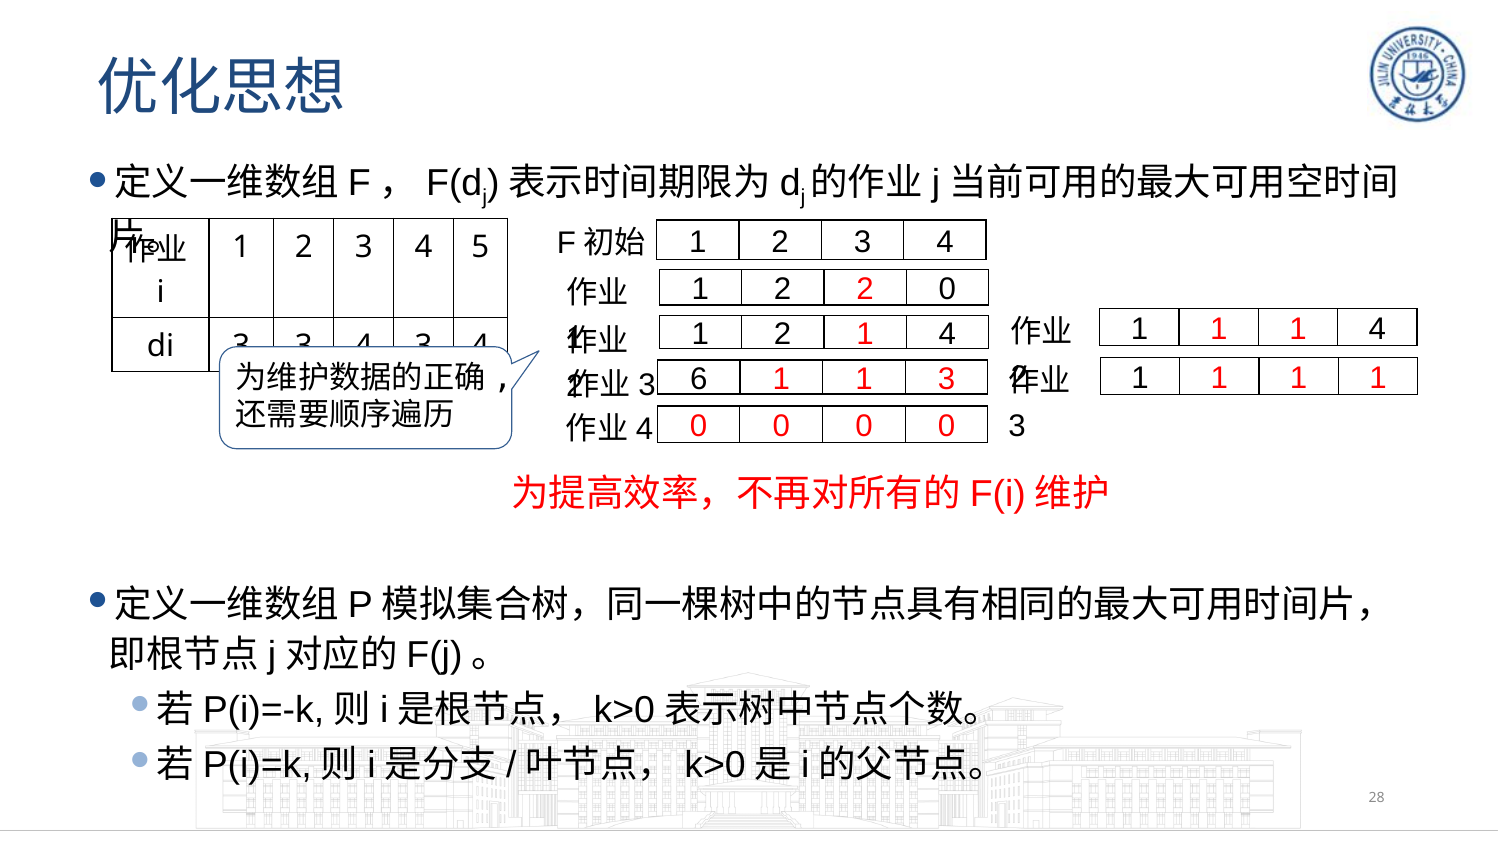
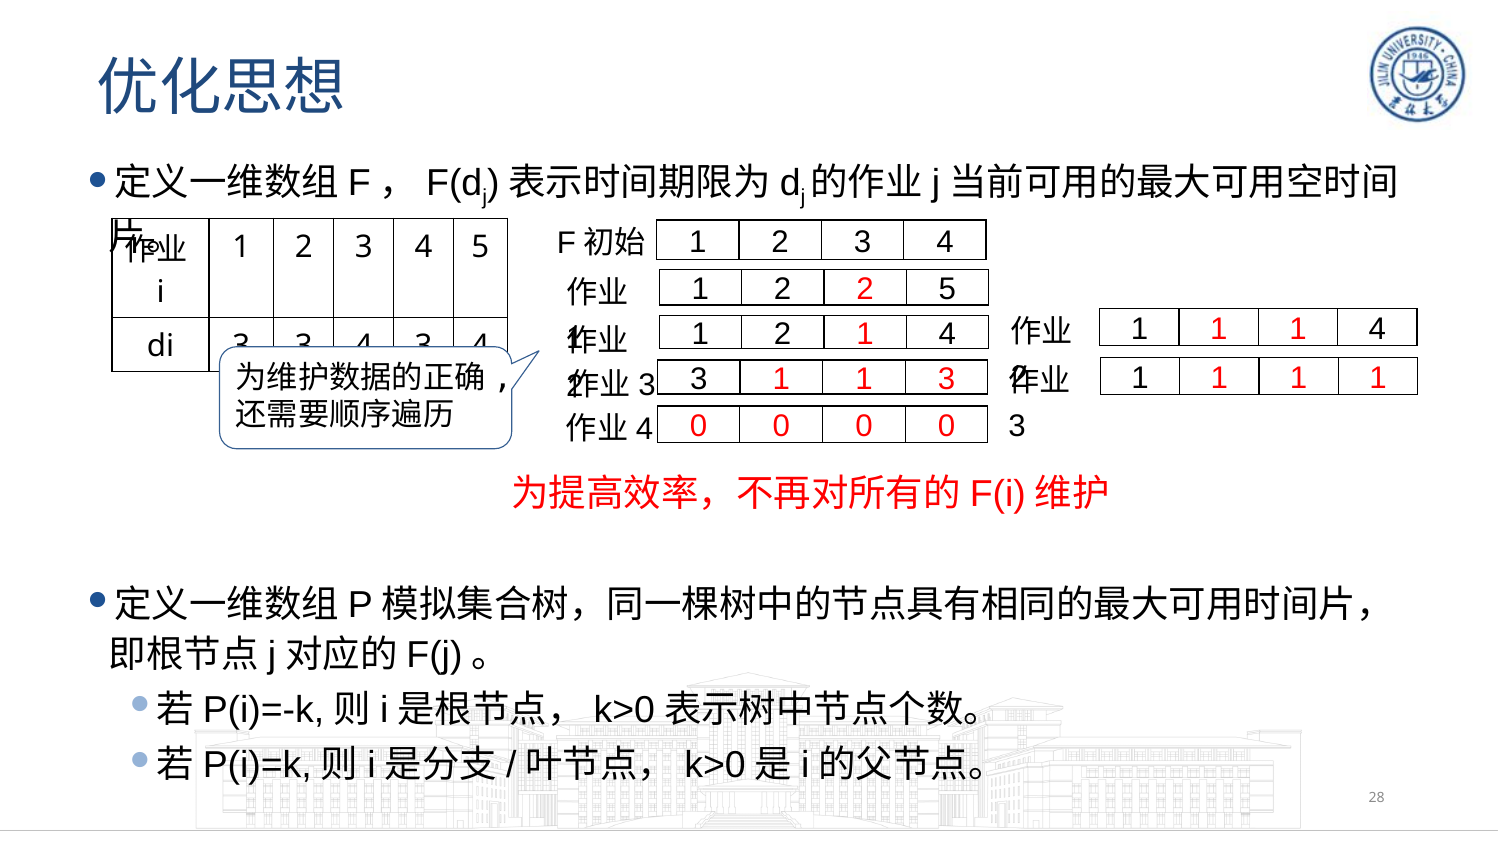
2 0: 0 -> 5
6 at (699, 379): 6 -> 3
